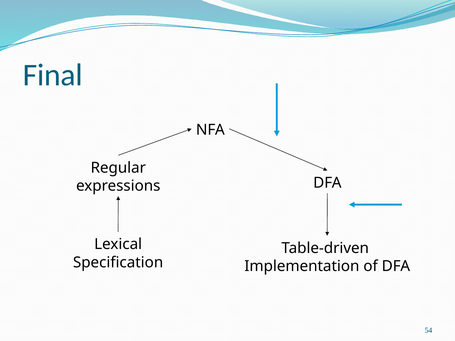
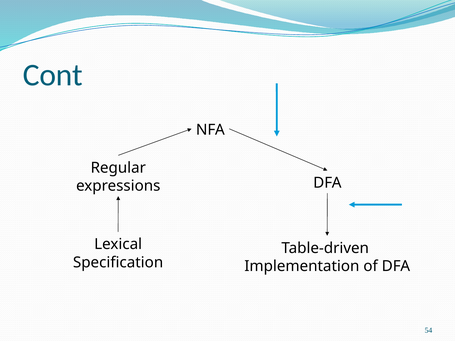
Final: Final -> Cont
